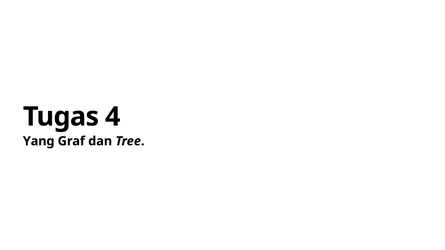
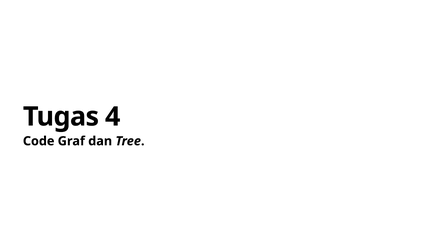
Yang: Yang -> Code
